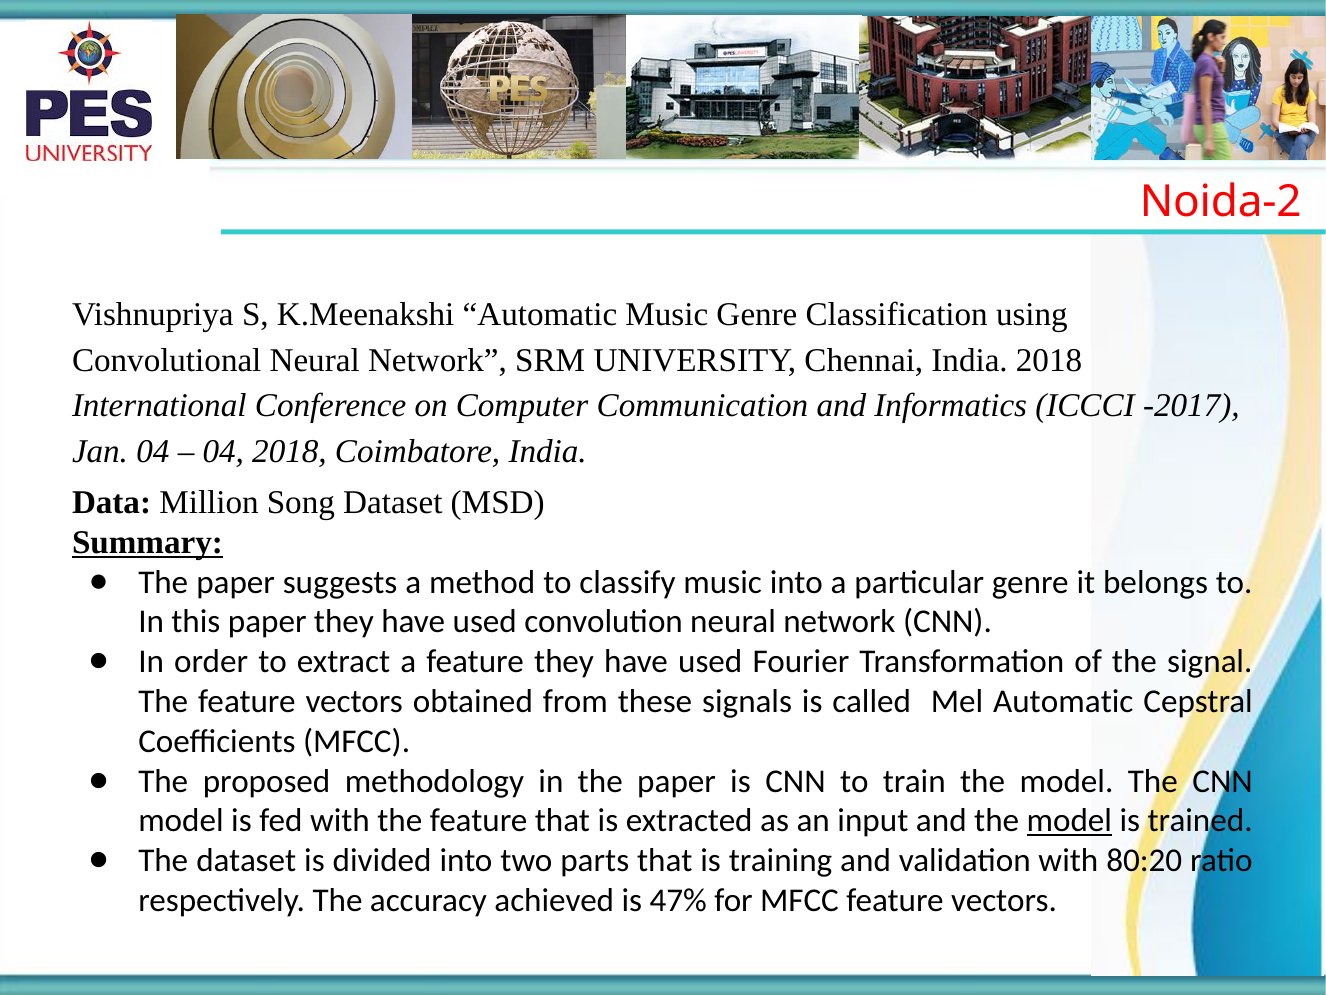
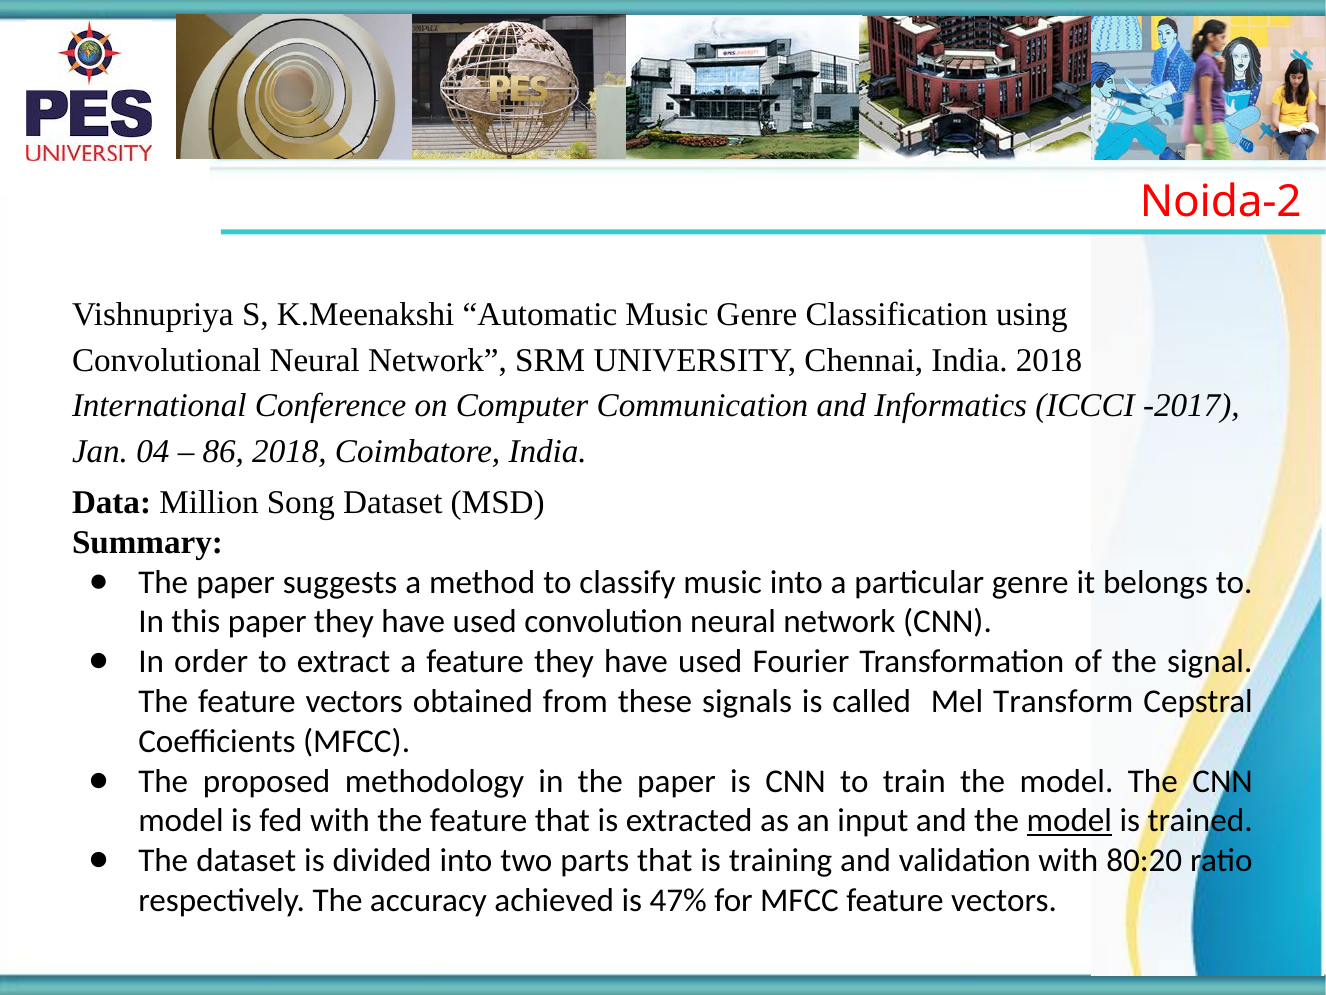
04 at (223, 451): 04 -> 86
Summary underline: present -> none
Mel Automatic: Automatic -> Transform
